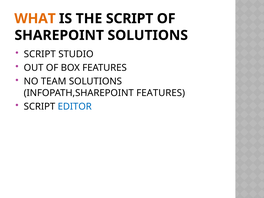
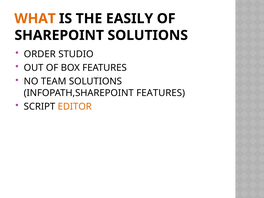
THE SCRIPT: SCRIPT -> EASILY
SCRIPT at (40, 54): SCRIPT -> ORDER
EDITOR colour: blue -> orange
